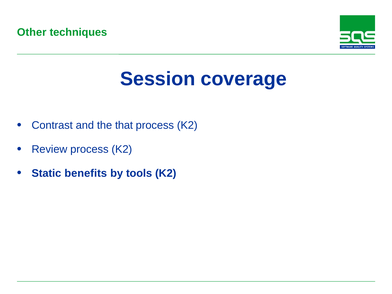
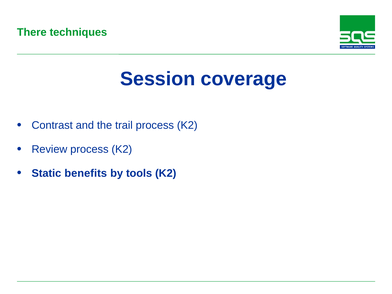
Other: Other -> There
that: that -> trail
